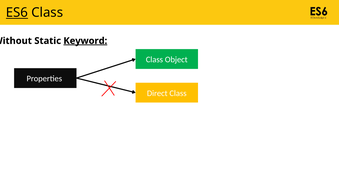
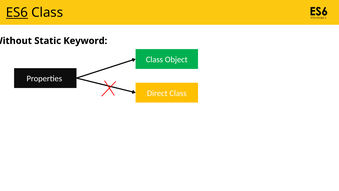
Keyword underline: present -> none
